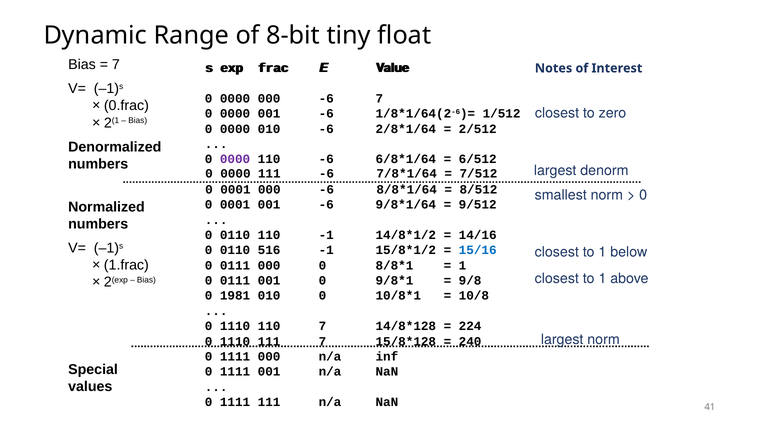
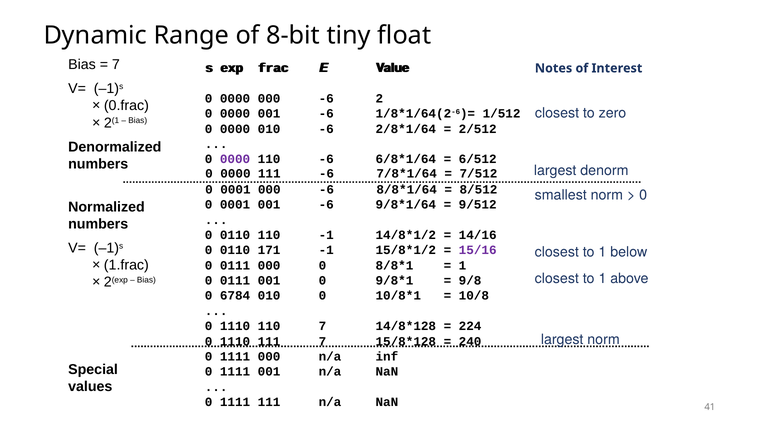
-6 7: 7 -> 2
516: 516 -> 171
15/16 colour: blue -> purple
1981: 1981 -> 6784
